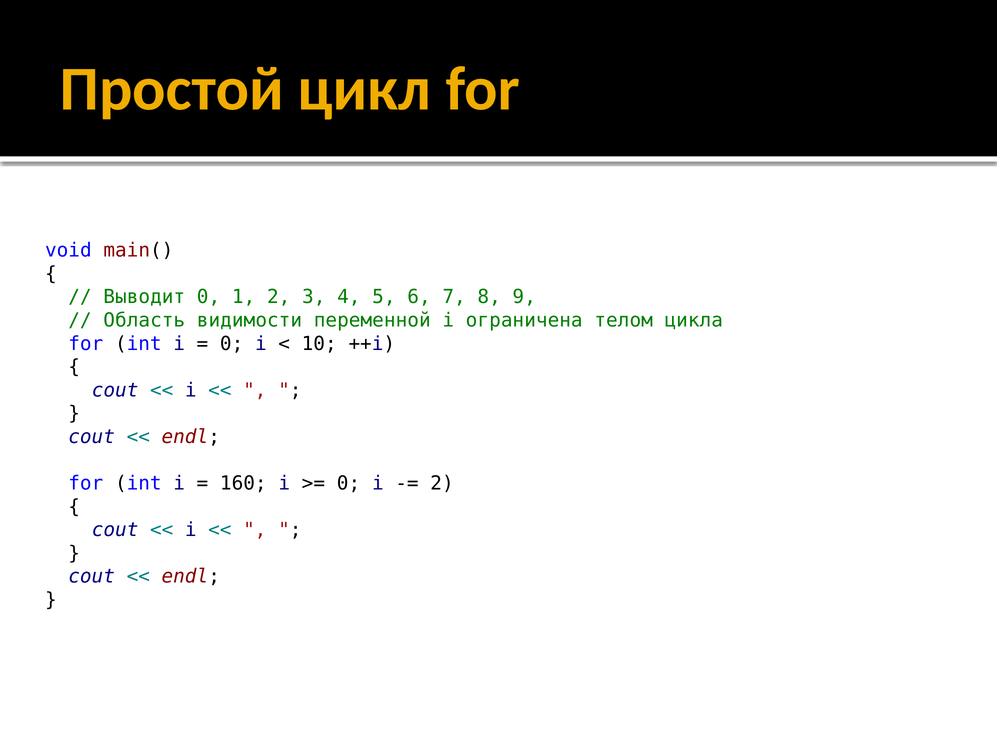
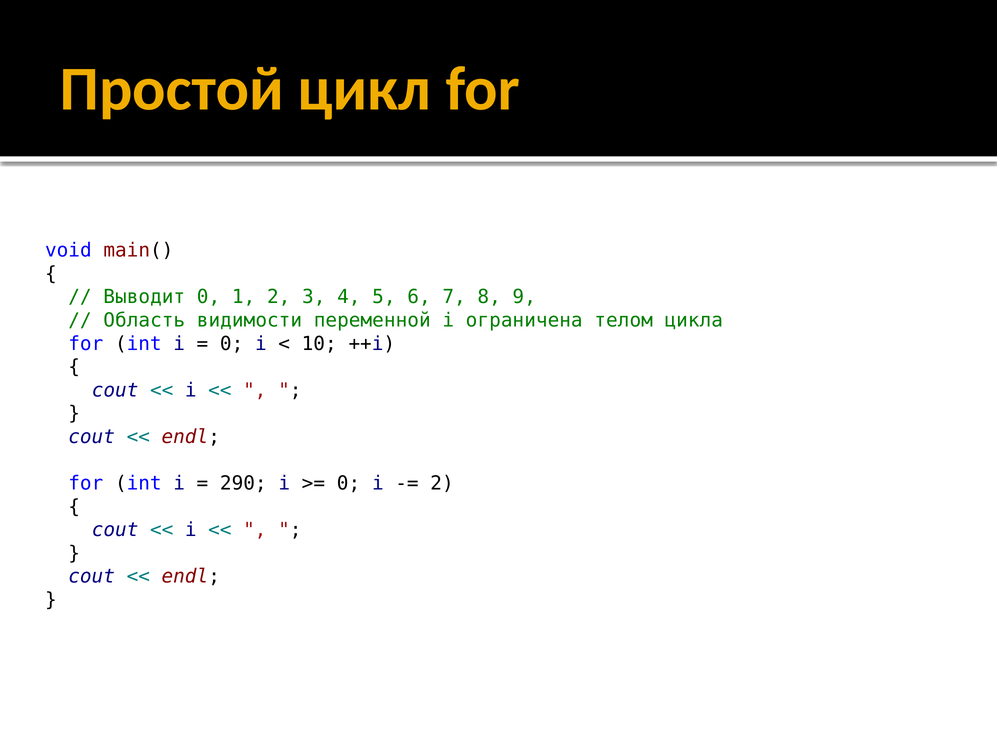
160: 160 -> 290
